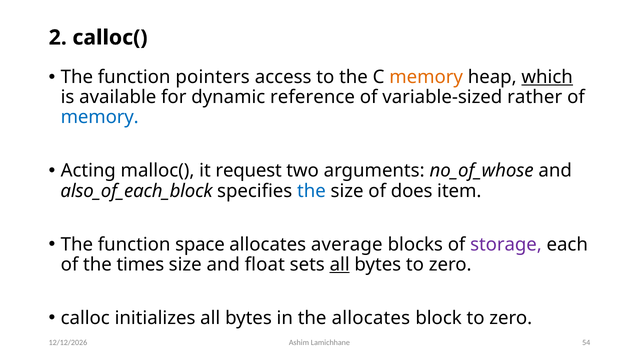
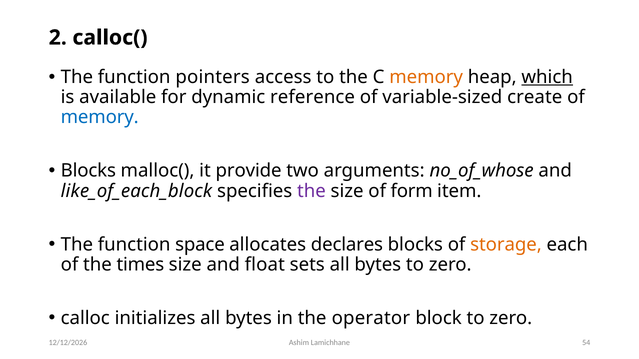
rather: rather -> create
Acting at (88, 171): Acting -> Blocks
request: request -> provide
also_of_each_block: also_of_each_block -> like_of_each_block
the at (311, 191) colour: blue -> purple
does: does -> form
average: average -> declares
storage colour: purple -> orange
all at (340, 265) underline: present -> none
the allocates: allocates -> operator
